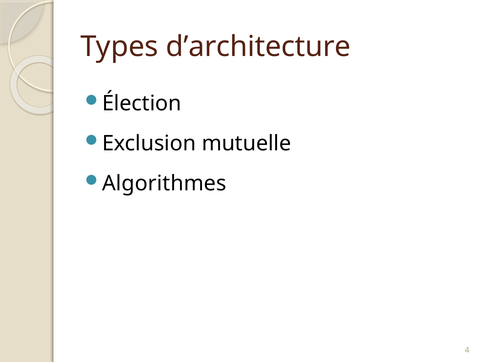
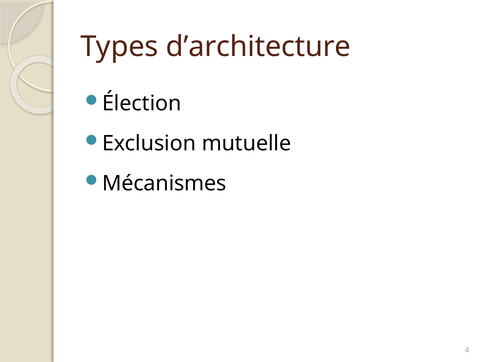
Algorithmes: Algorithmes -> Mécanismes
